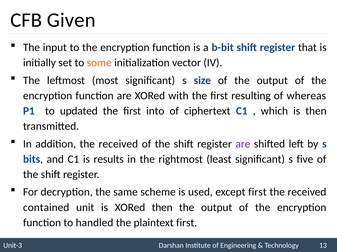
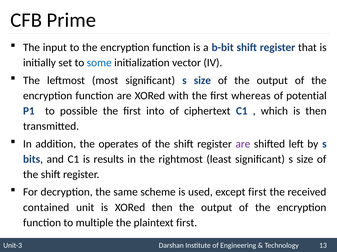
Given: Given -> Prime
some colour: orange -> blue
resulting: resulting -> whereas
whereas: whereas -> potential
updated: updated -> possible
addition the received: received -> operates
least significant s five: five -> size
handled: handled -> multiple
